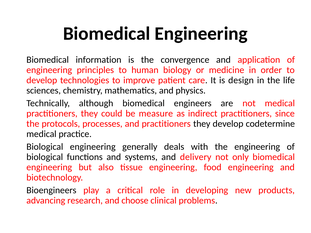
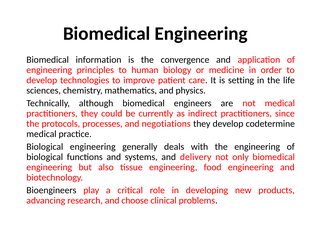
design: design -> setting
measure: measure -> currently
and practitioners: practitioners -> negotiations
